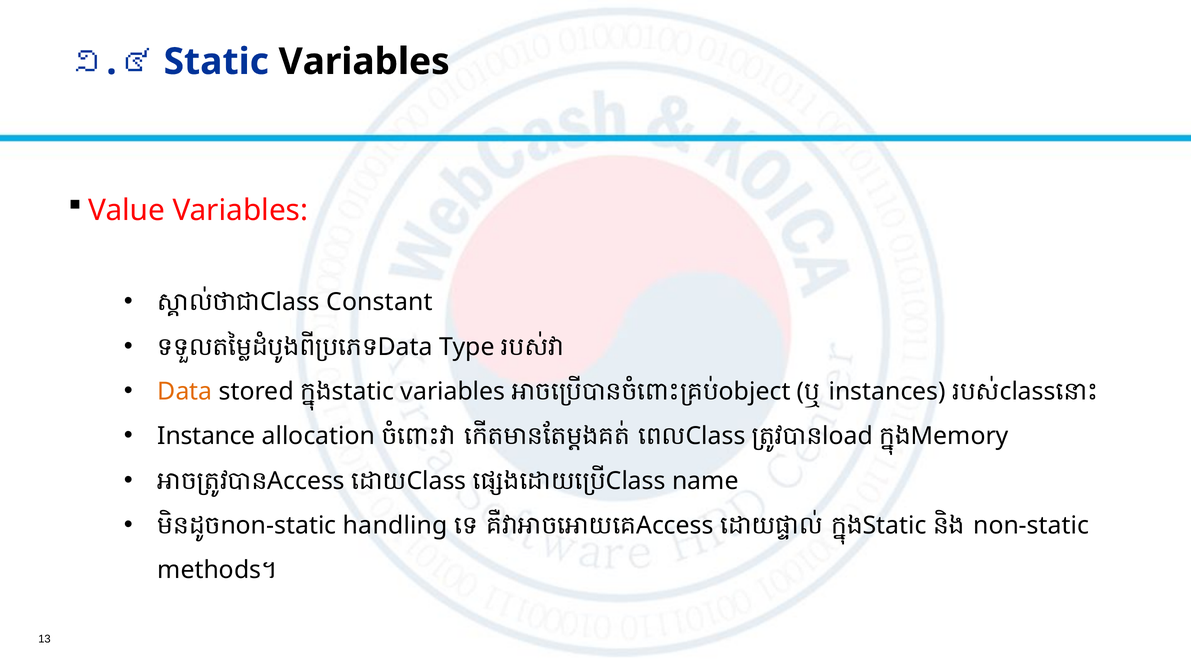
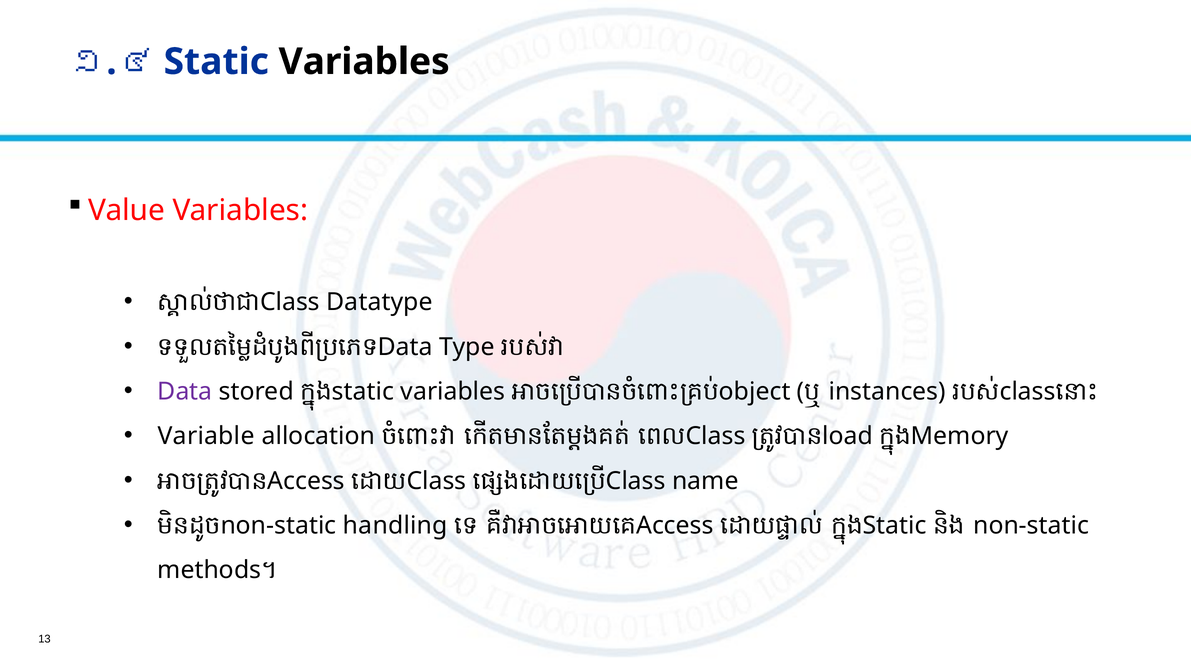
Constant: Constant -> Datatype
Data colour: orange -> purple
Instance: Instance -> Variable
